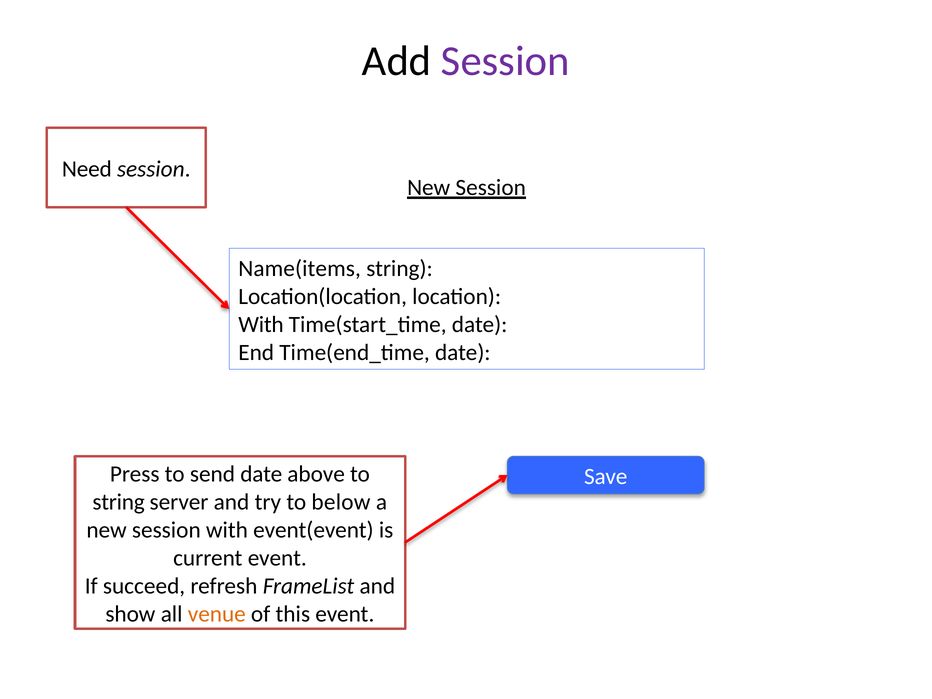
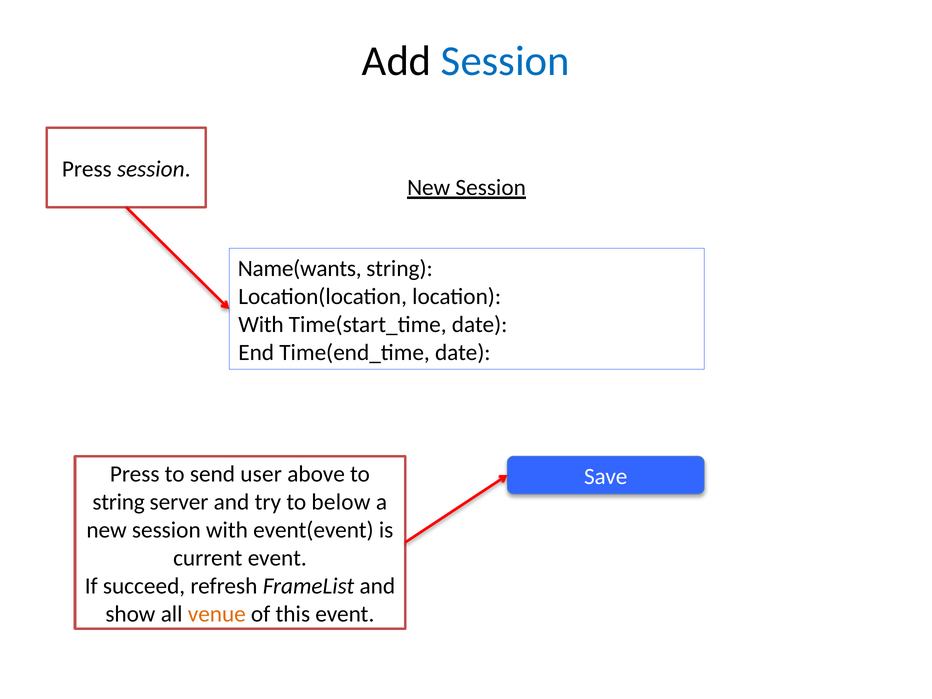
Session at (505, 61) colour: purple -> blue
Need at (87, 169): Need -> Press
Name(items: Name(items -> Name(wants
send date: date -> user
